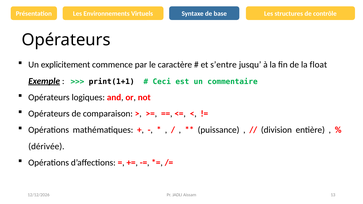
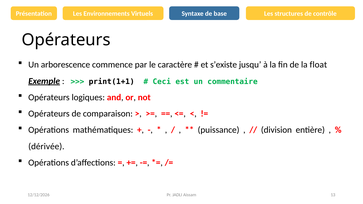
explicitement: explicitement -> arborescence
s’entre: s’entre -> s’existe
